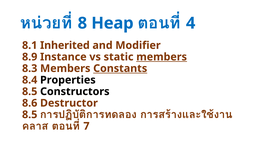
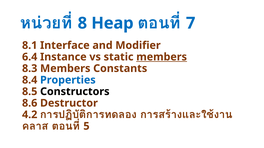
4: 4 -> 7
Inherited: Inherited -> Interface
8.9: 8.9 -> 6.4
Constants underline: present -> none
Properties colour: black -> blue
8.5 at (30, 115): 8.5 -> 4.2
7: 7 -> 5
